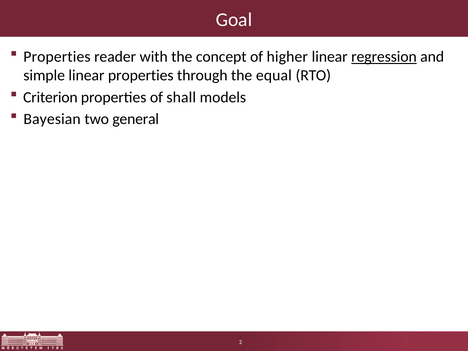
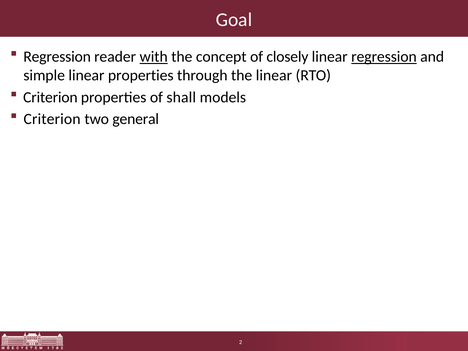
Properties at (57, 57): Properties -> Regression
with underline: none -> present
higher: higher -> closely
the equal: equal -> linear
Bayesian at (52, 119): Bayesian -> Criterion
